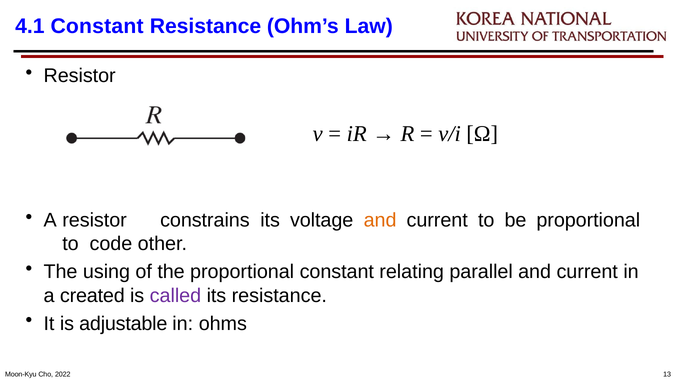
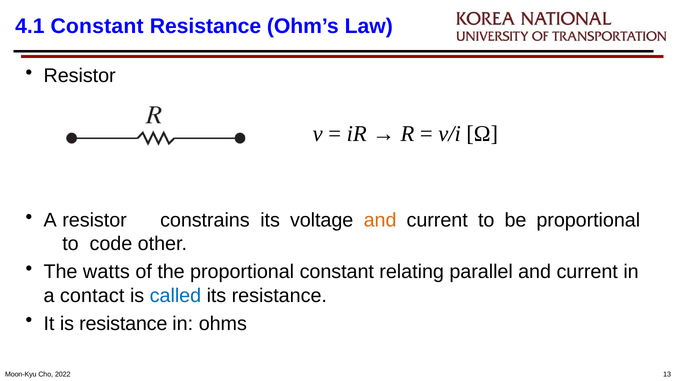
using: using -> watts
created: created -> contact
called colour: purple -> blue
is adjustable: adjustable -> resistance
